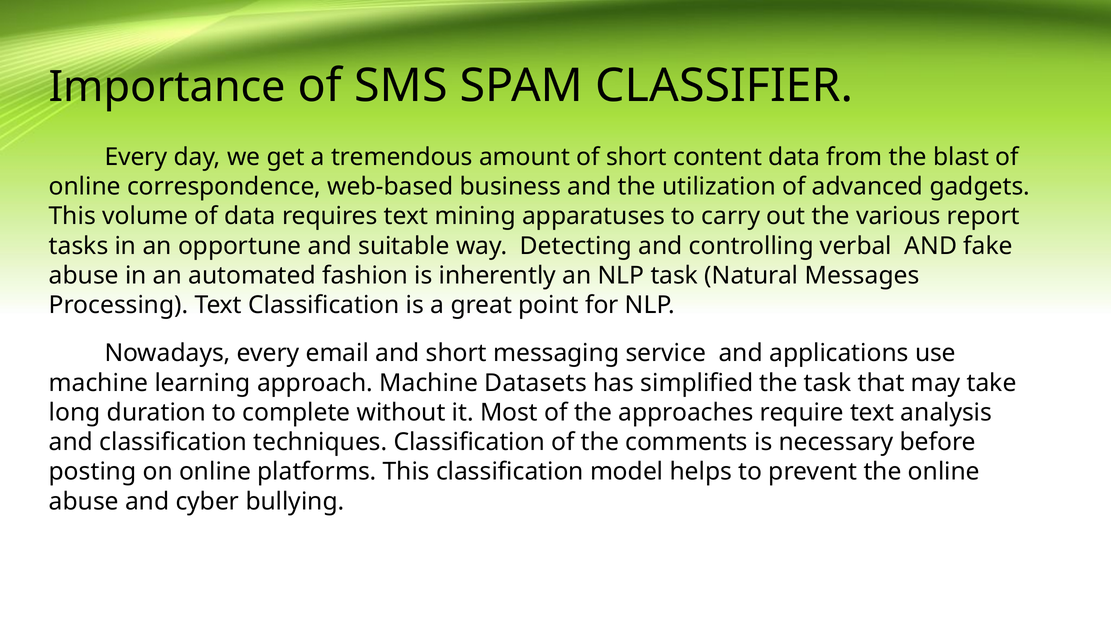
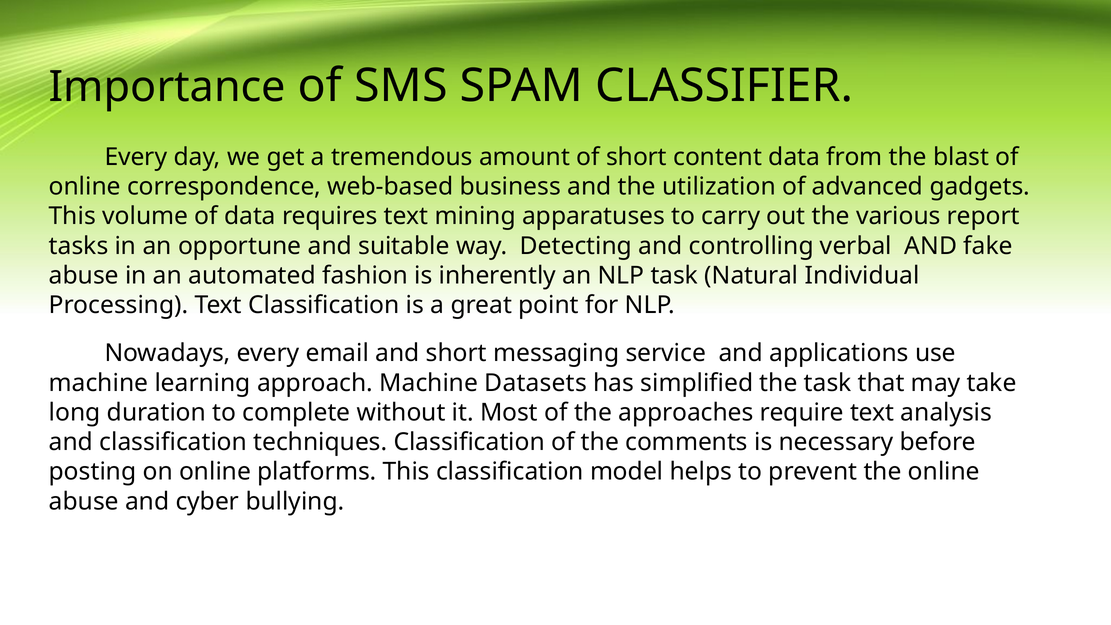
Messages: Messages -> Individual
